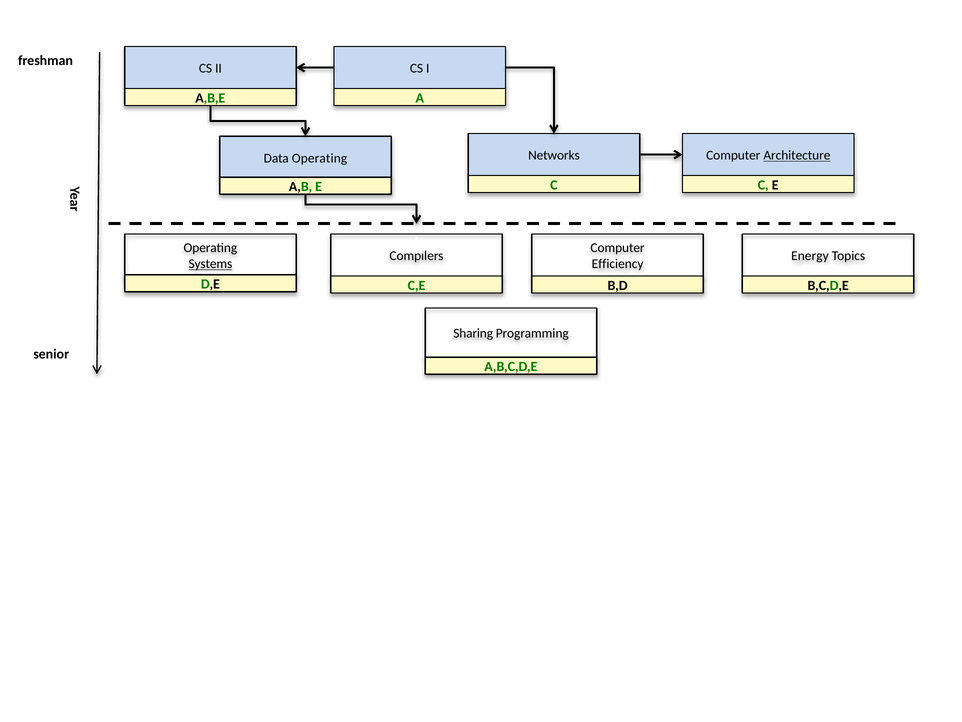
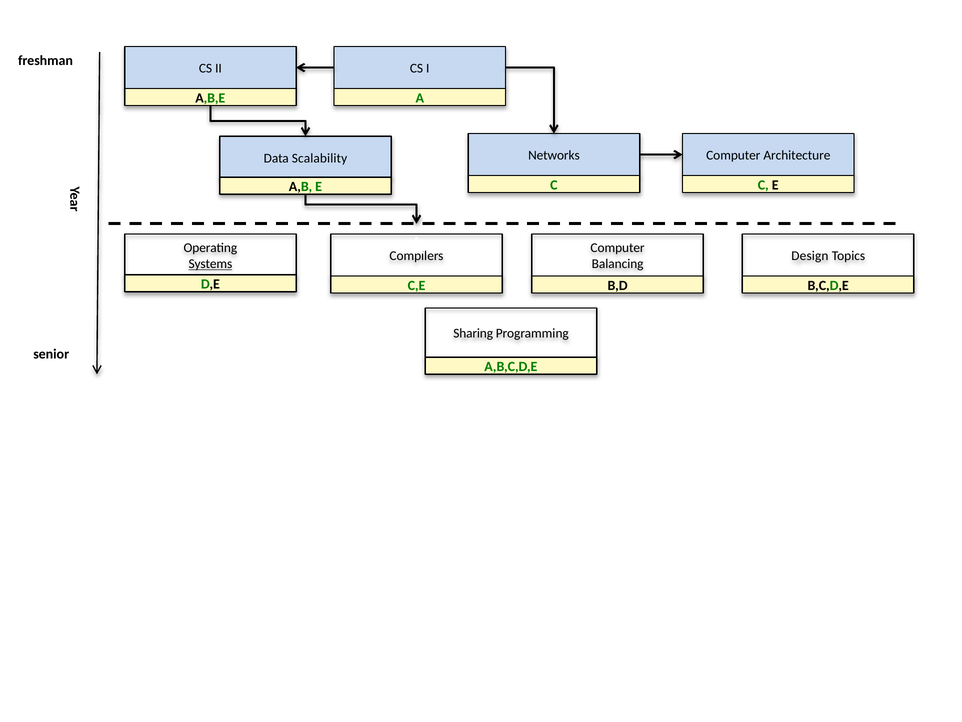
Architecture underline: present -> none
Data Operating: Operating -> Scalability
Energy: Energy -> Design
Efficiency: Efficiency -> Balancing
